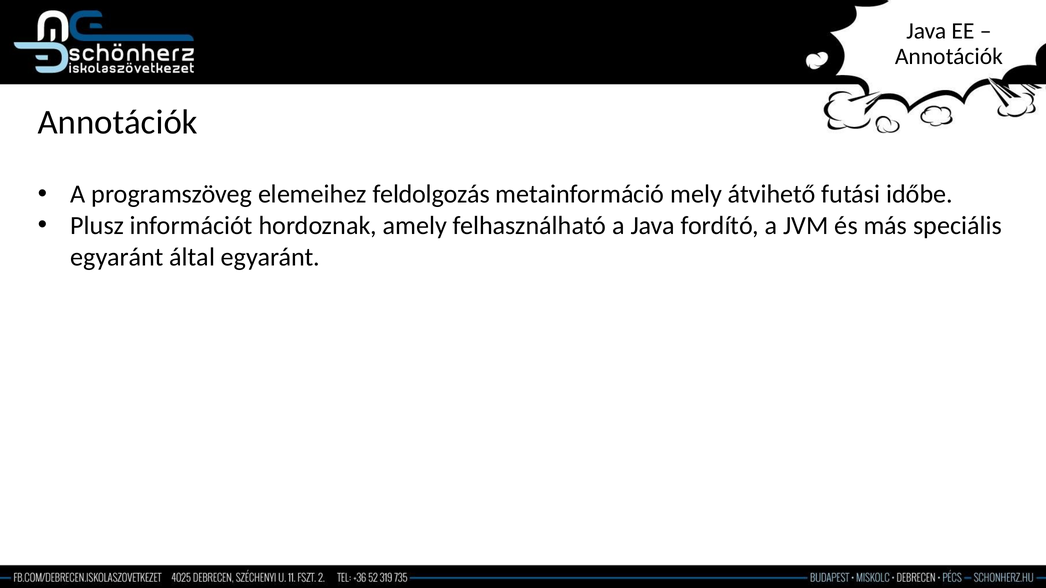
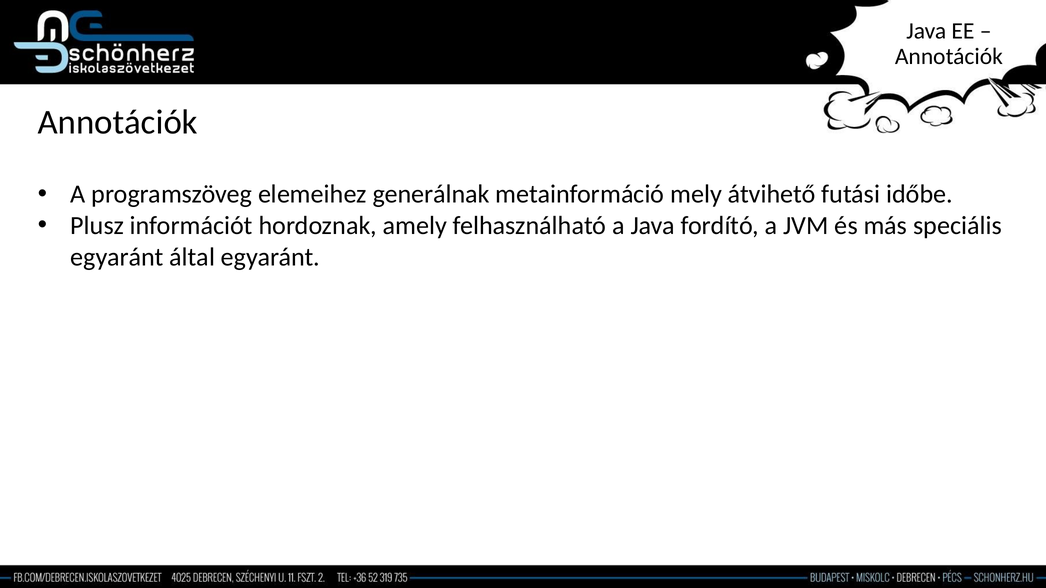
feldolgozás: feldolgozás -> generálnak
